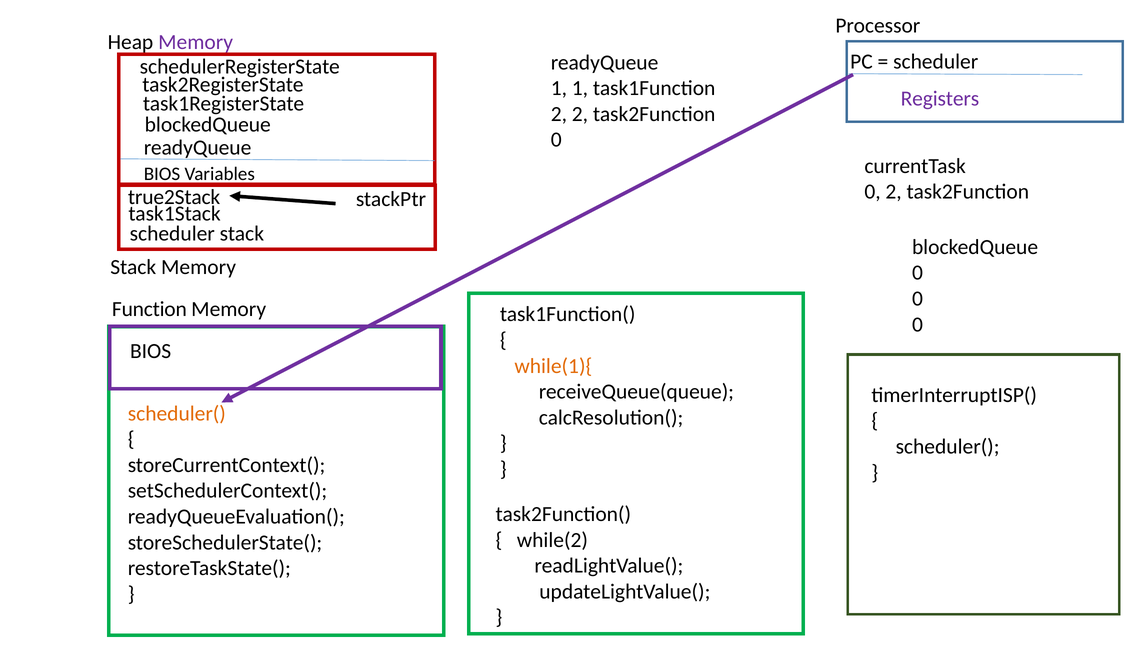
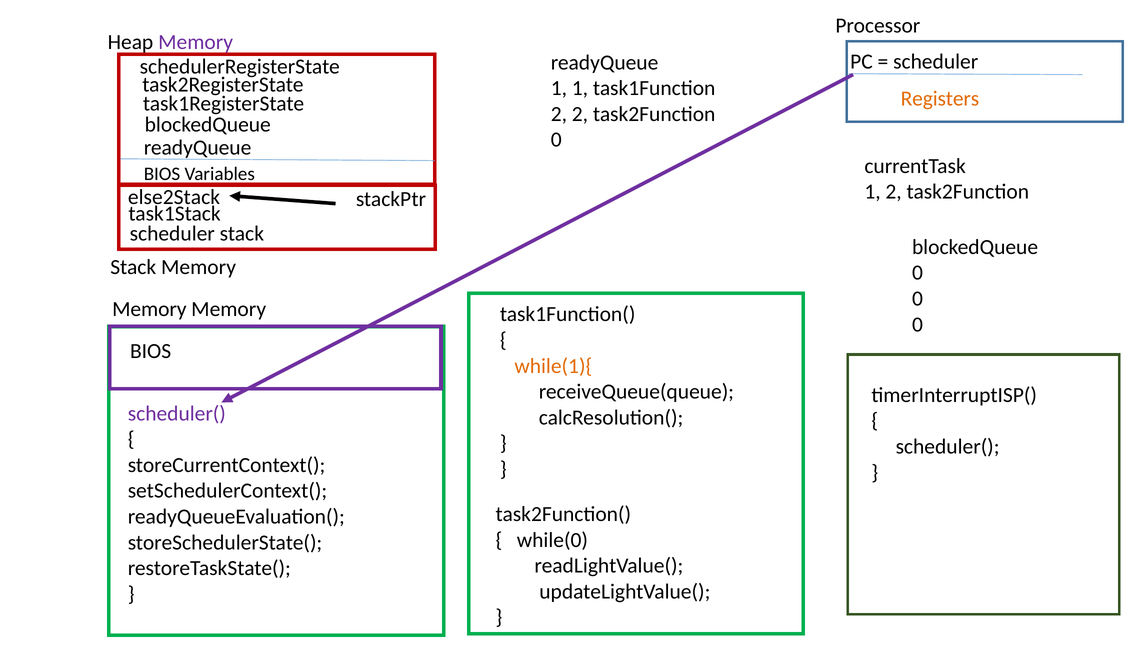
Registers colour: purple -> orange
0 at (873, 192): 0 -> 1
true2Stack: true2Stack -> else2Stack
Function at (149, 309): Function -> Memory
scheduler( at (177, 414) colour: orange -> purple
while(2: while(2 -> while(0
